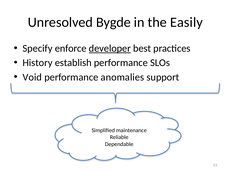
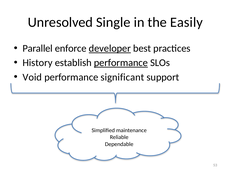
Bygde: Bygde -> Single
Specify: Specify -> Parallel
performance at (121, 63) underline: none -> present
anomalies: anomalies -> significant
